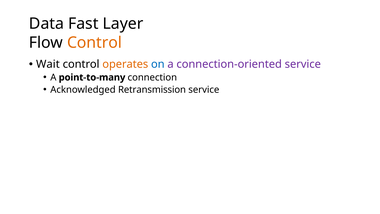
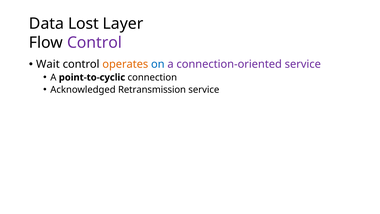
Fast: Fast -> Lost
Control at (95, 43) colour: orange -> purple
point-to-many: point-to-many -> point-to-cyclic
